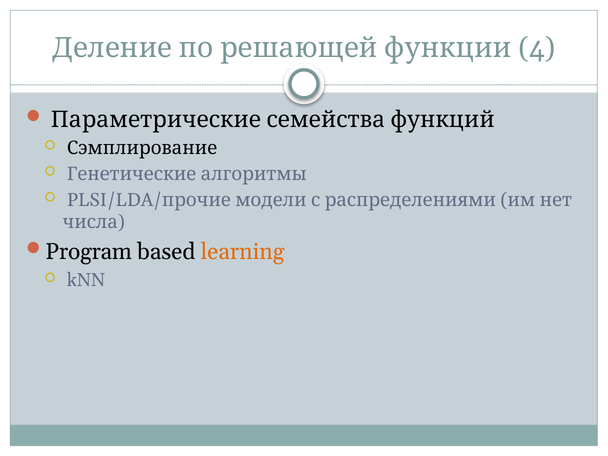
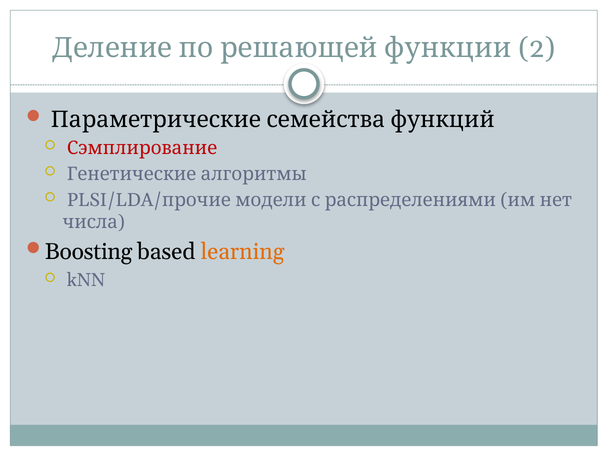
4: 4 -> 2
Сэмплирование colour: black -> red
Program: Program -> Boosting
